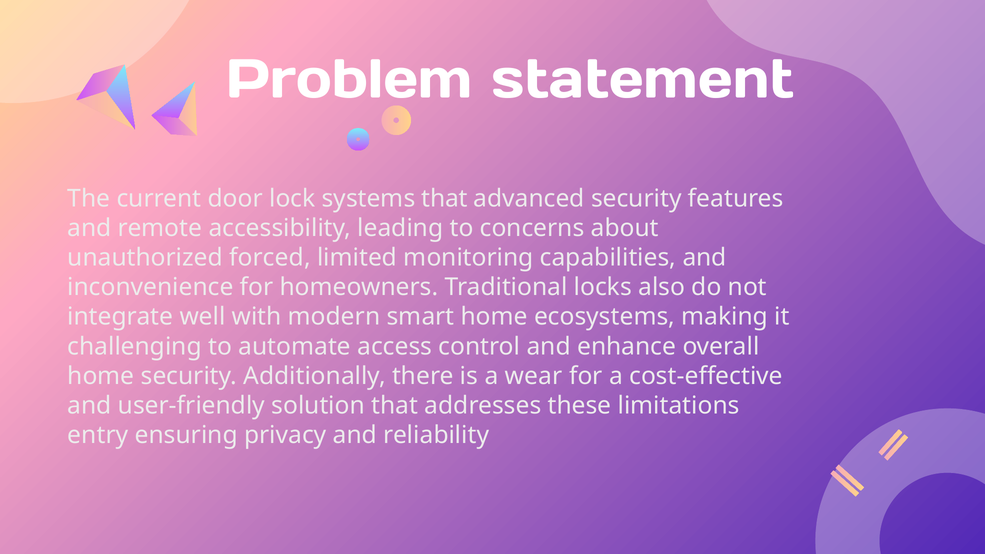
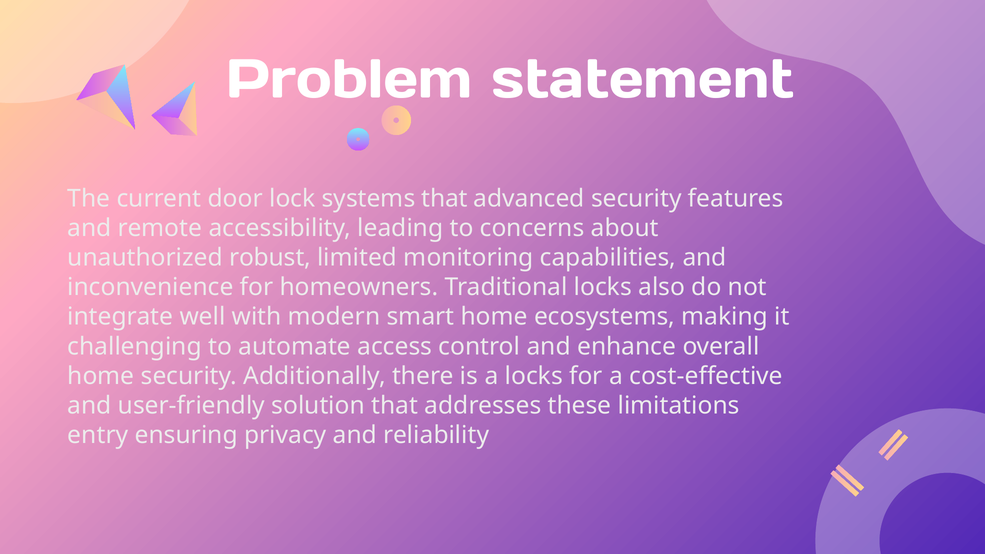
forced: forced -> robust
a wear: wear -> locks
